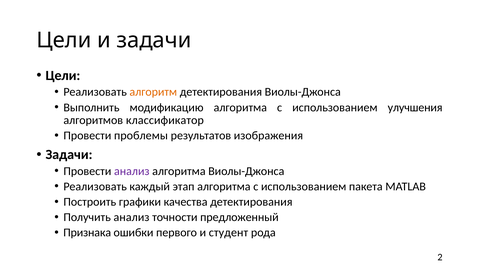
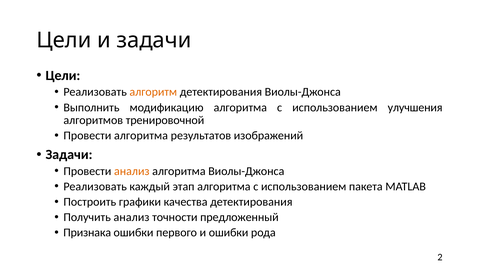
классификатор: классификатор -> тренировочной
Провести проблемы: проблемы -> алгоритма
изображения: изображения -> изображений
анализ at (132, 171) colour: purple -> orange
и студент: студент -> ошибки
